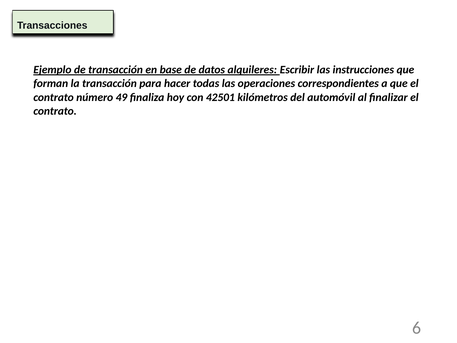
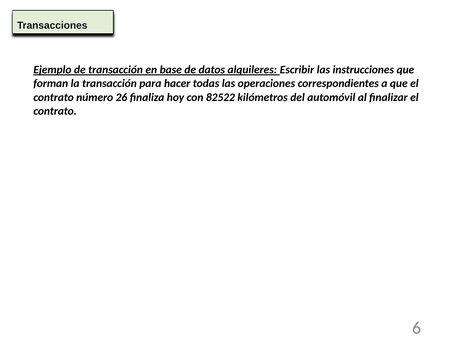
49: 49 -> 26
42501: 42501 -> 82522
